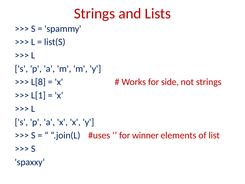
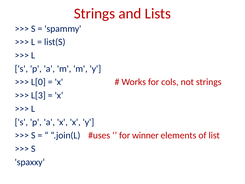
L[8: L[8 -> L[0
side: side -> cols
L[1: L[1 -> L[3
